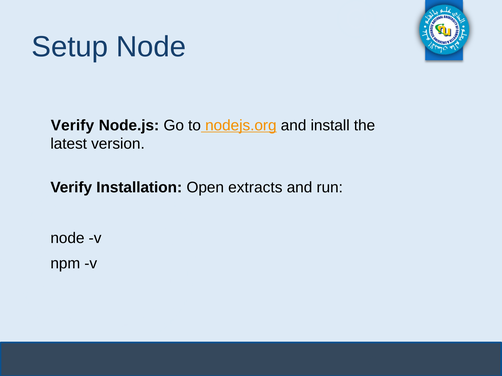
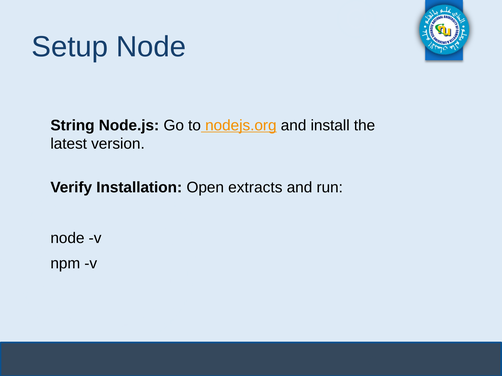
Verify at (72, 125): Verify -> String
